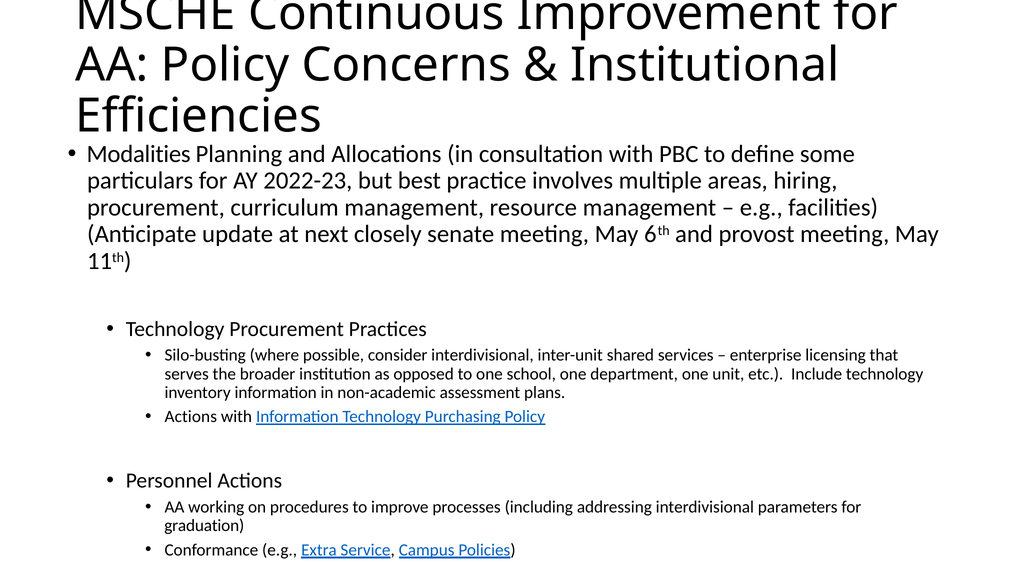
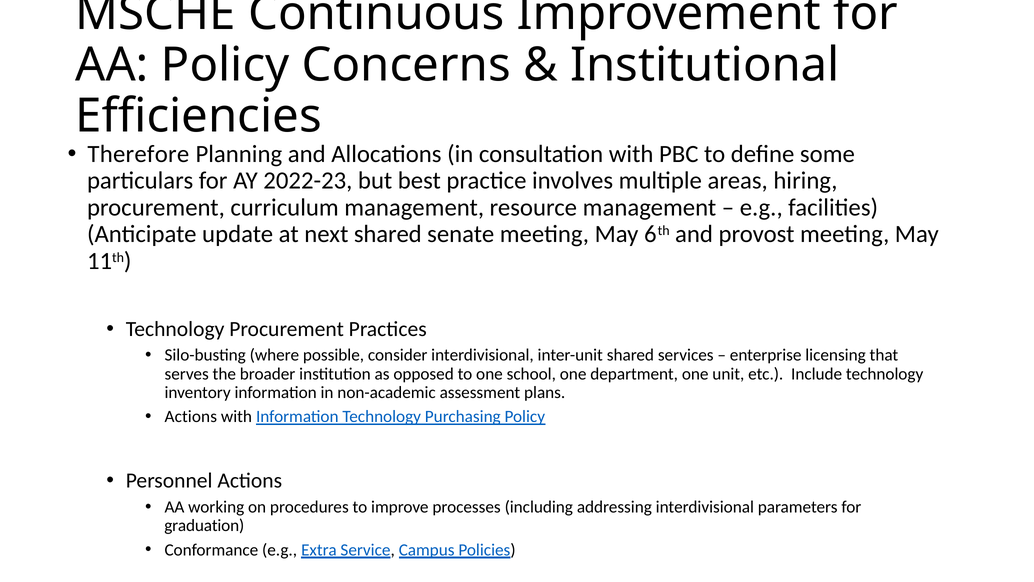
Modalities: Modalities -> Therefore
next closely: closely -> shared
